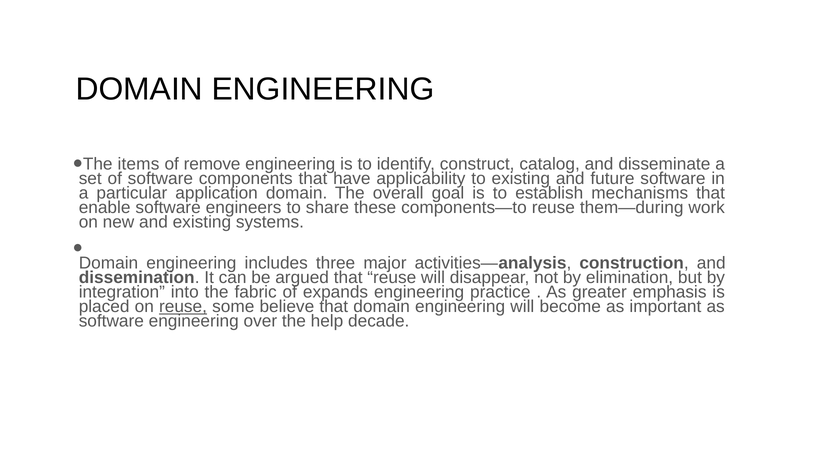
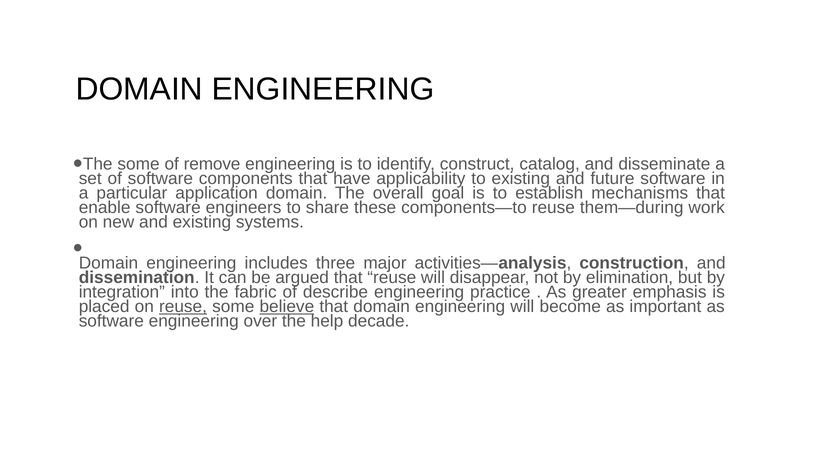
items at (138, 164): items -> some
expands: expands -> describe
believe underline: none -> present
